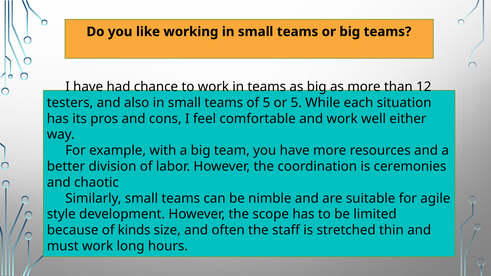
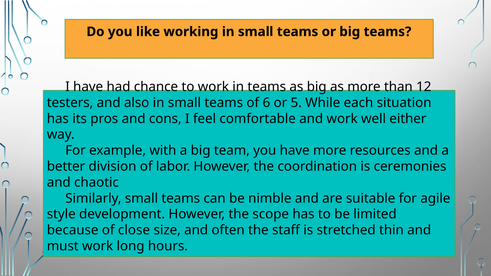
of 5: 5 -> 6
kinds: kinds -> close
